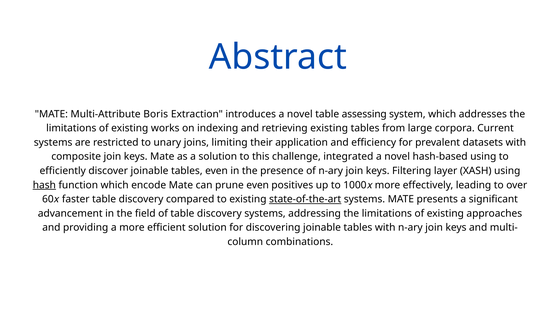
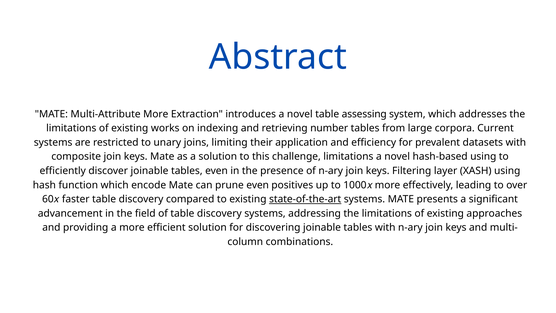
Multi-Attribute Boris: Boris -> More
retrieving existing: existing -> number
challenge integrated: integrated -> limitations
hash underline: present -> none
